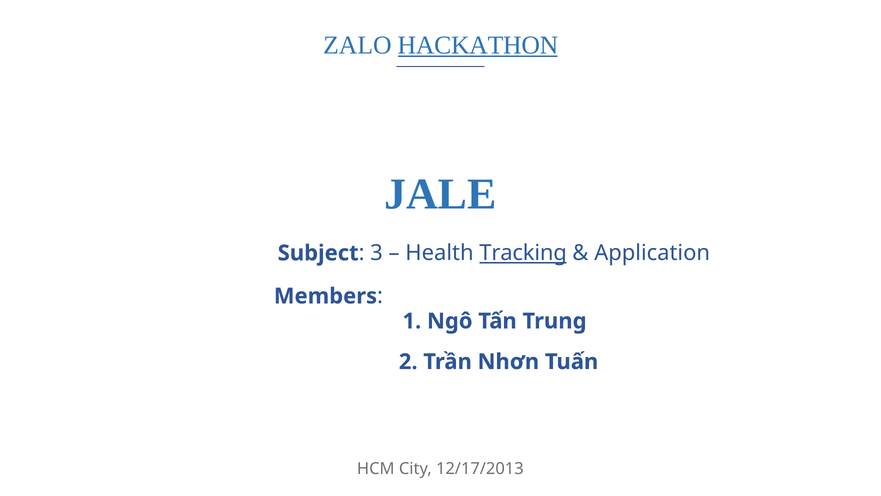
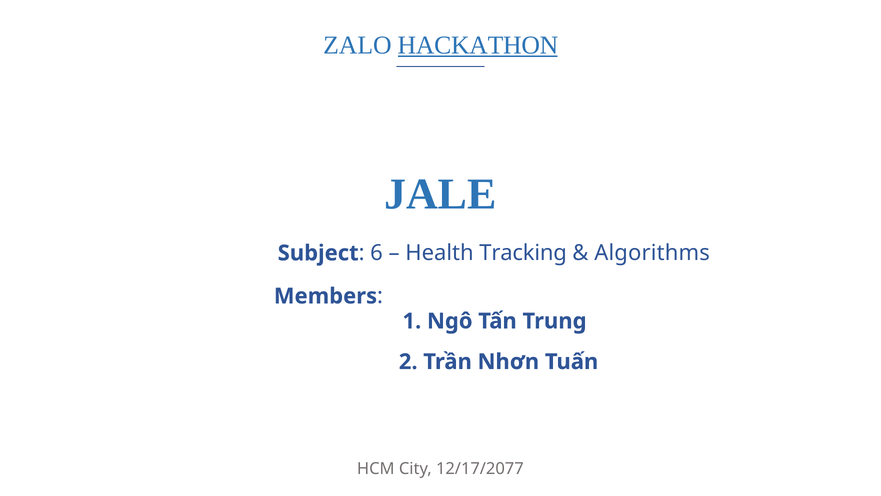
3: 3 -> 6
Tracking underline: present -> none
Application: Application -> Algorithms
12/17/2013: 12/17/2013 -> 12/17/2077
